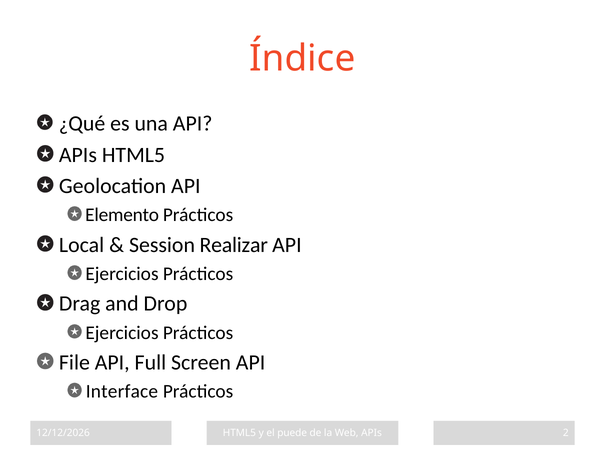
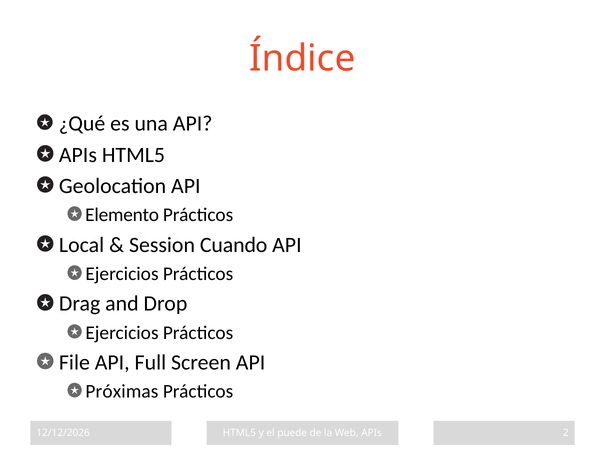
Realizar: Realizar -> Cuando
Interface: Interface -> Próximas
